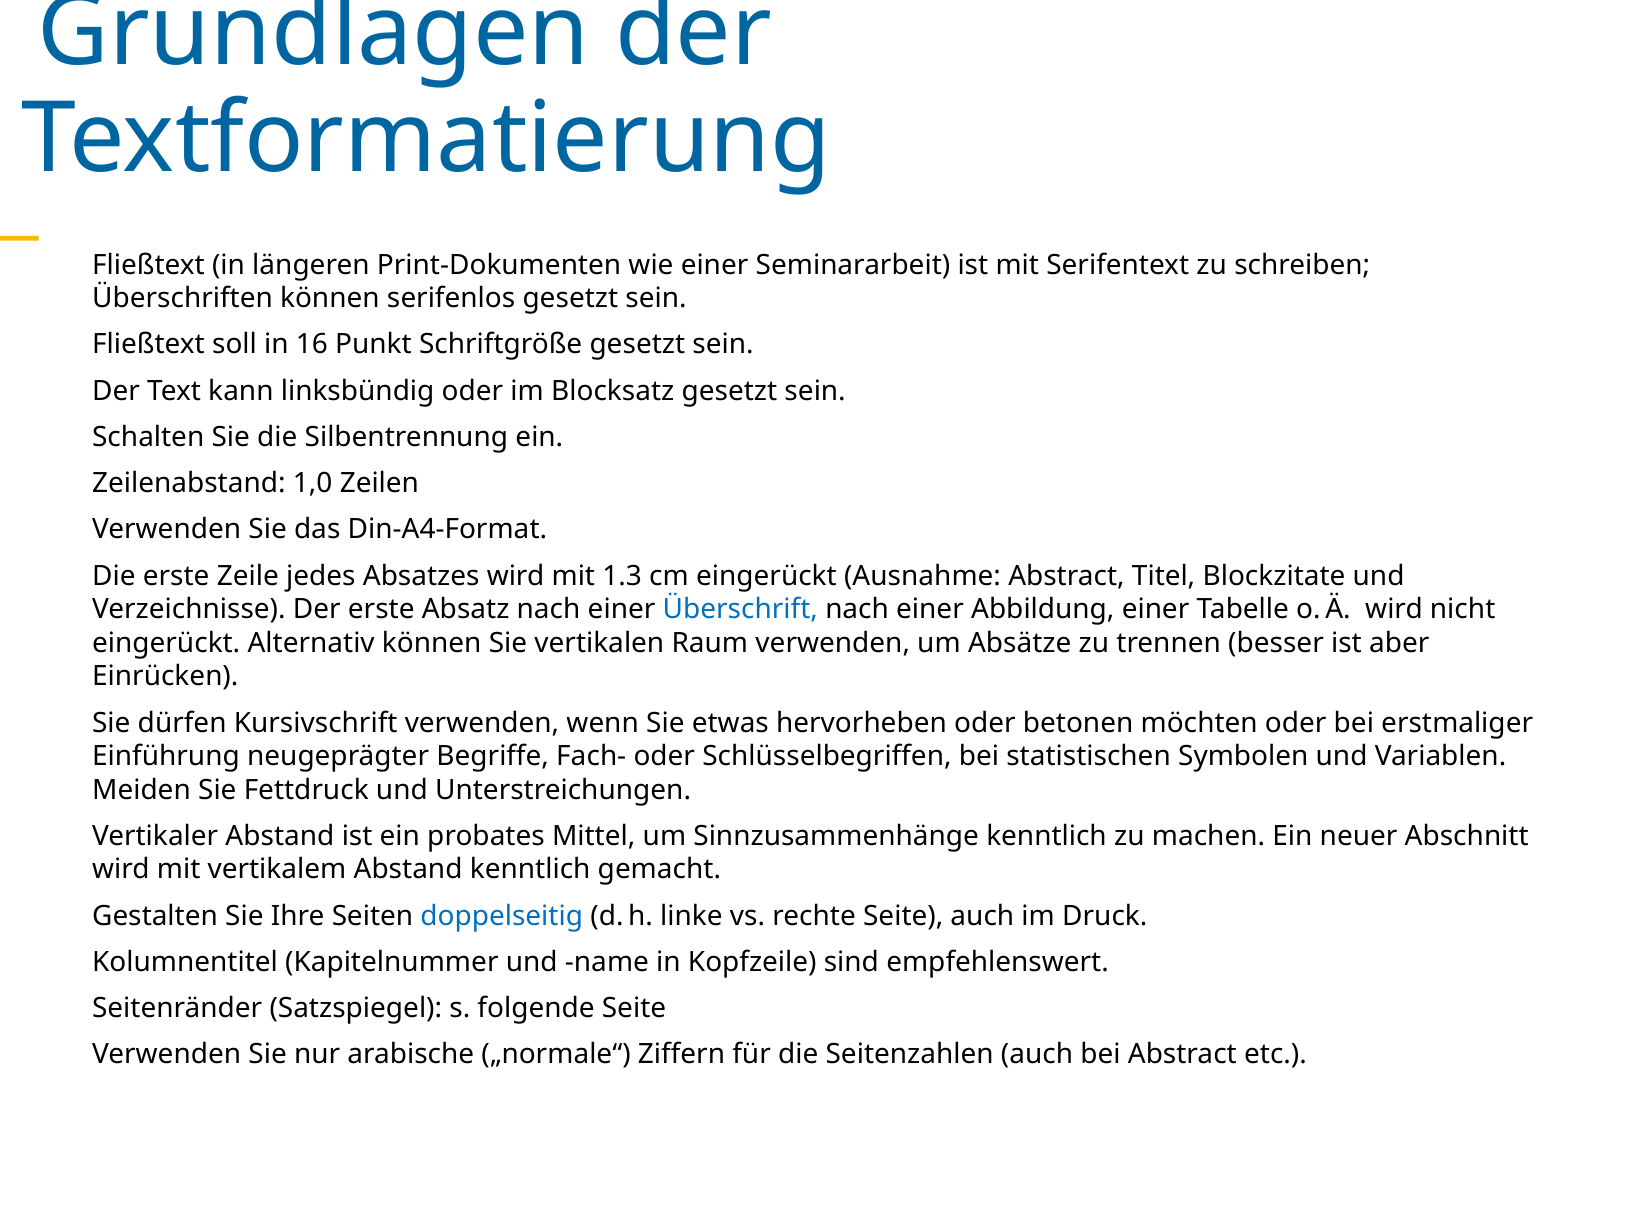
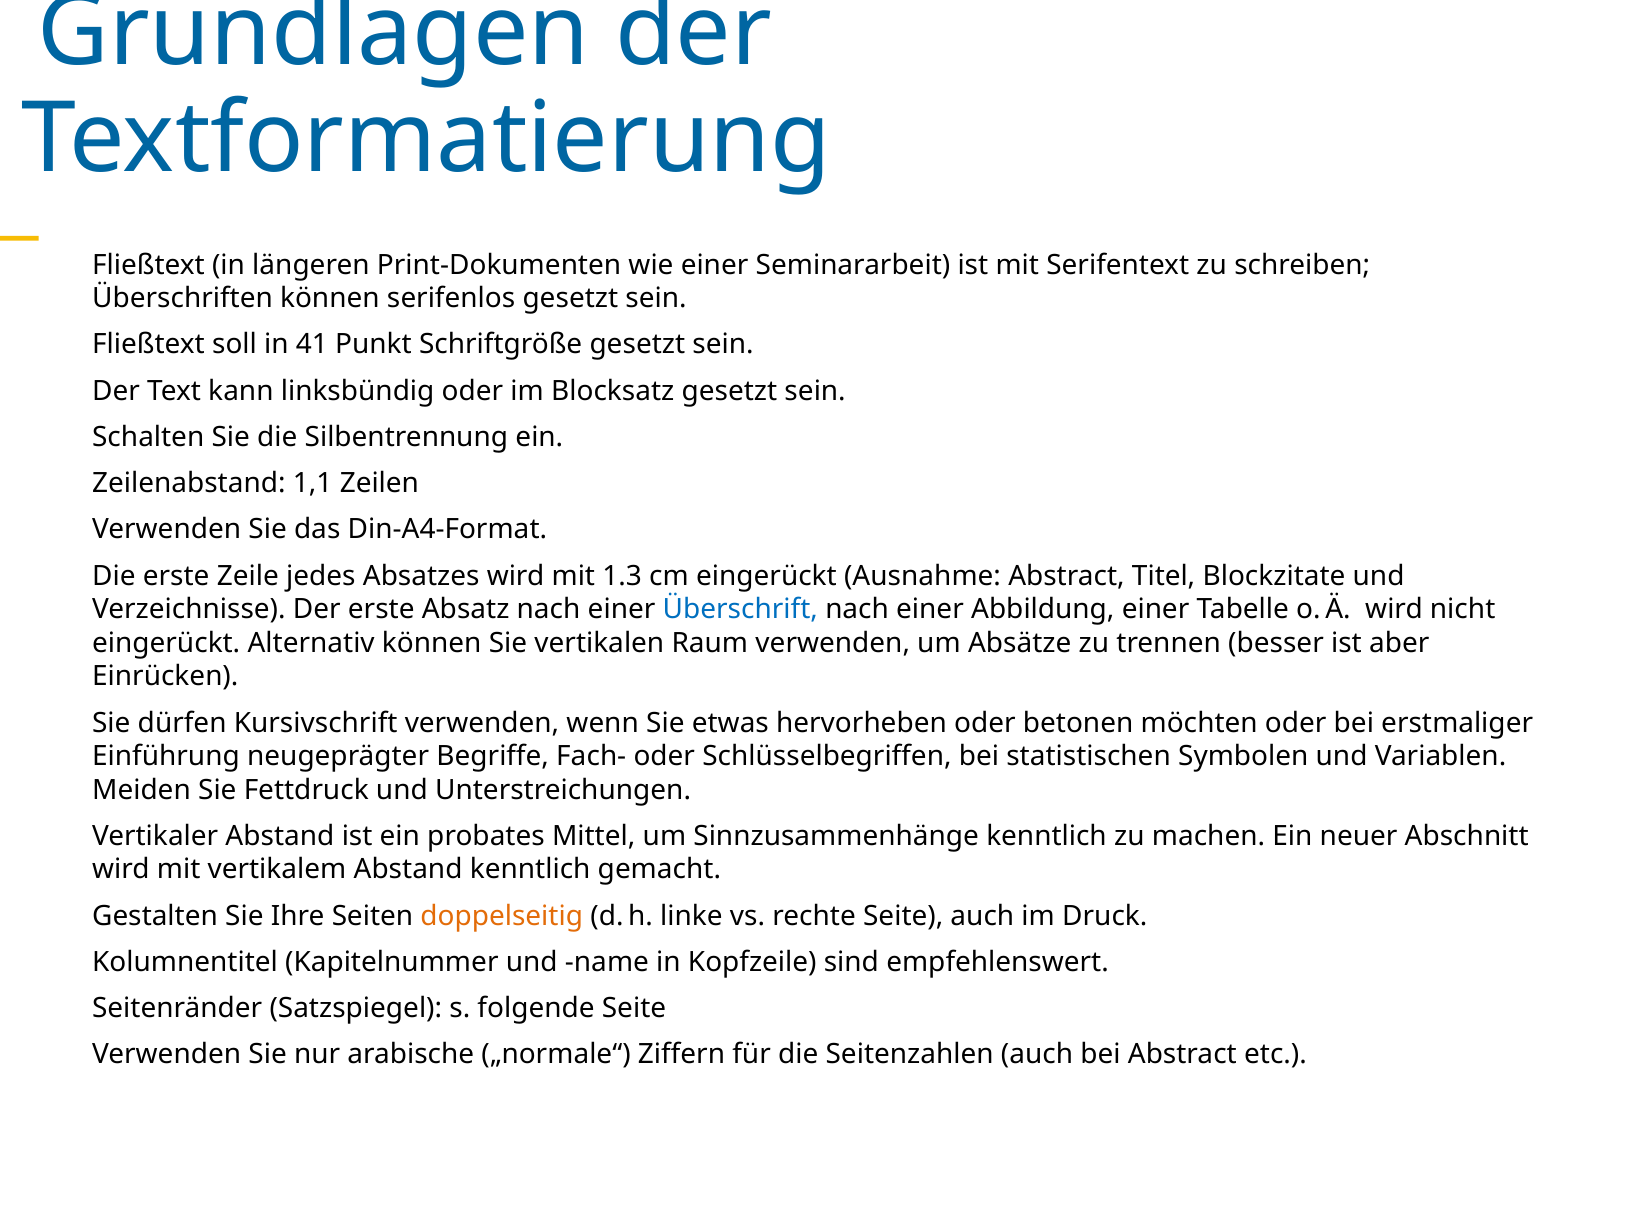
16: 16 -> 41
1,0: 1,0 -> 1,1
doppelseitig colour: blue -> orange
